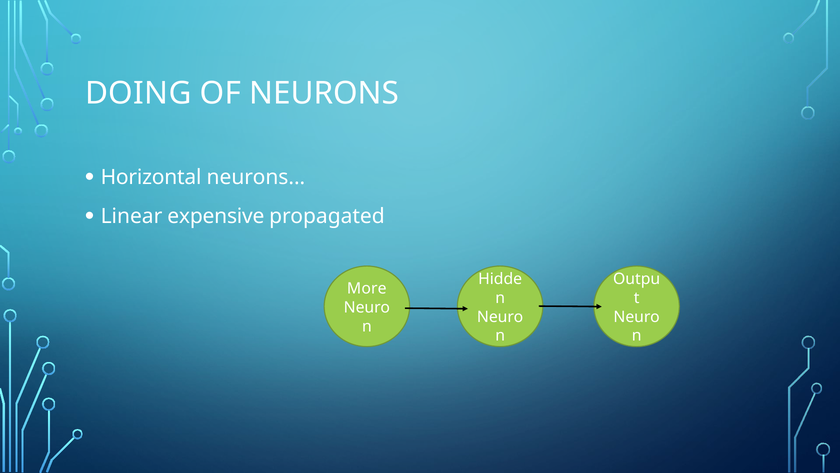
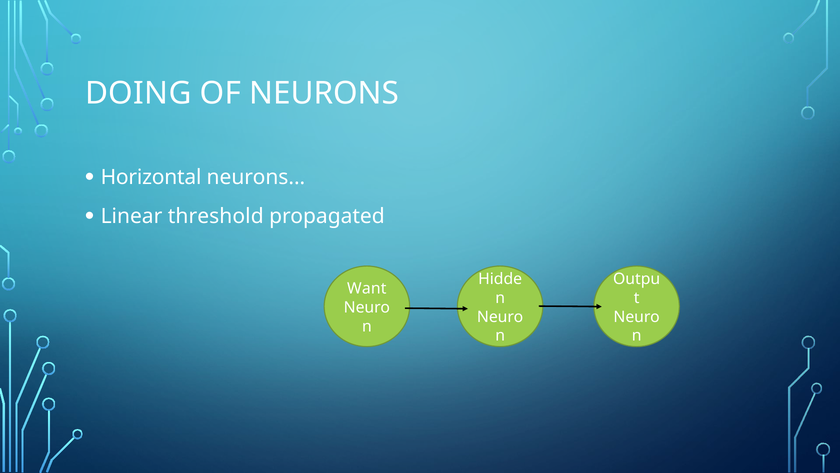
expensive: expensive -> threshold
More: More -> Want
